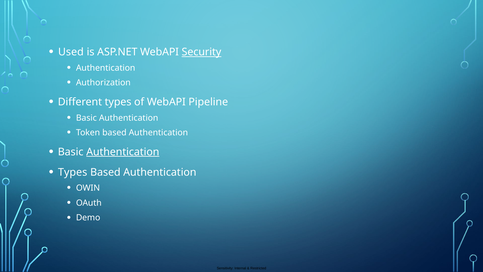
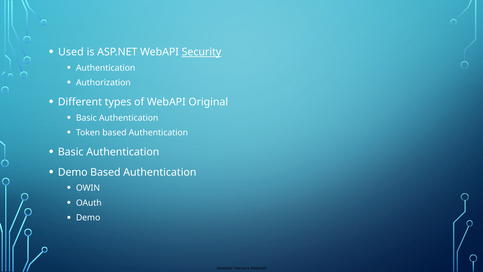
Pipeline: Pipeline -> Original
Authentication at (123, 152) underline: present -> none
Types at (73, 172): Types -> Demo
